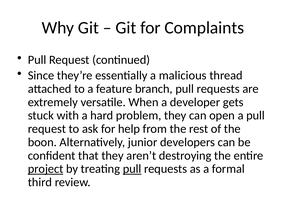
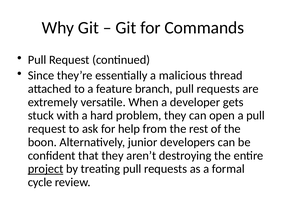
Complaints: Complaints -> Commands
pull at (132, 168) underline: present -> none
third: third -> cycle
